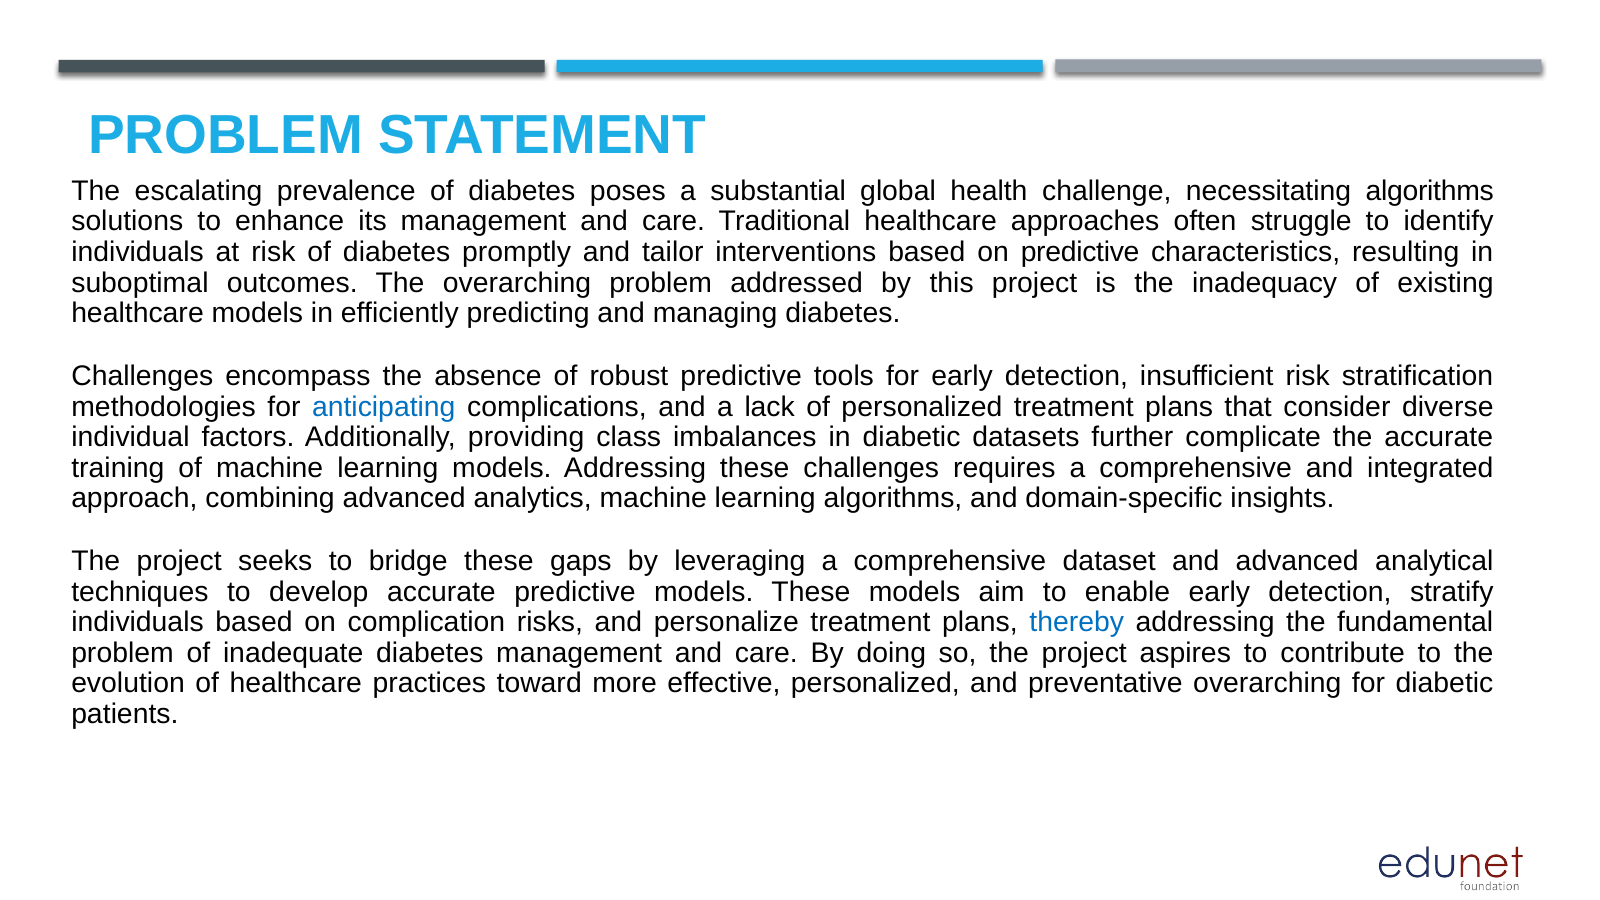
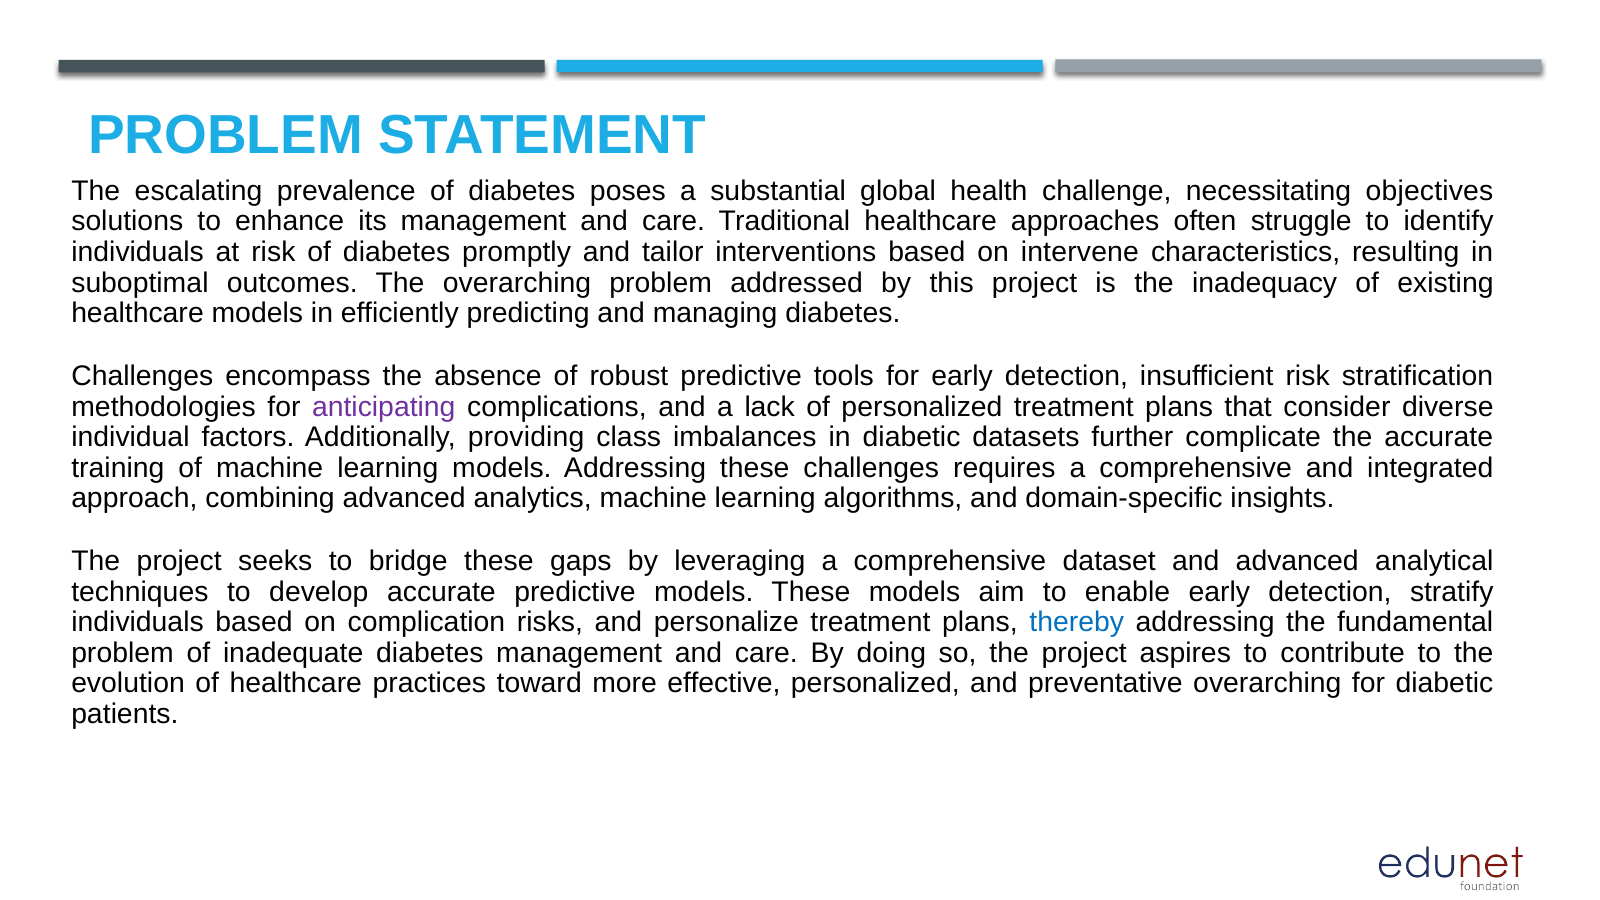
necessitating algorithms: algorithms -> objectives
on predictive: predictive -> intervene
anticipating colour: blue -> purple
